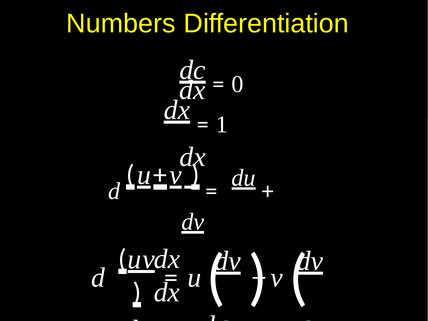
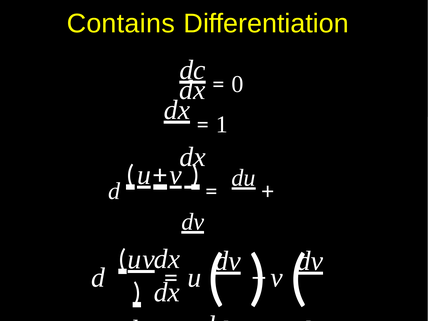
Numbers: Numbers -> Contains
